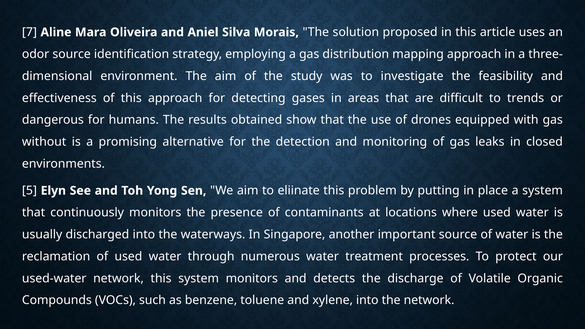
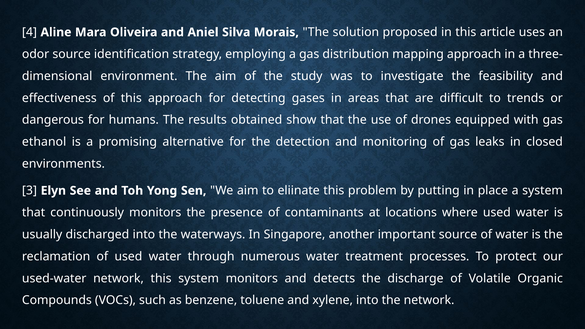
7: 7 -> 4
without: without -> ethanol
5: 5 -> 3
